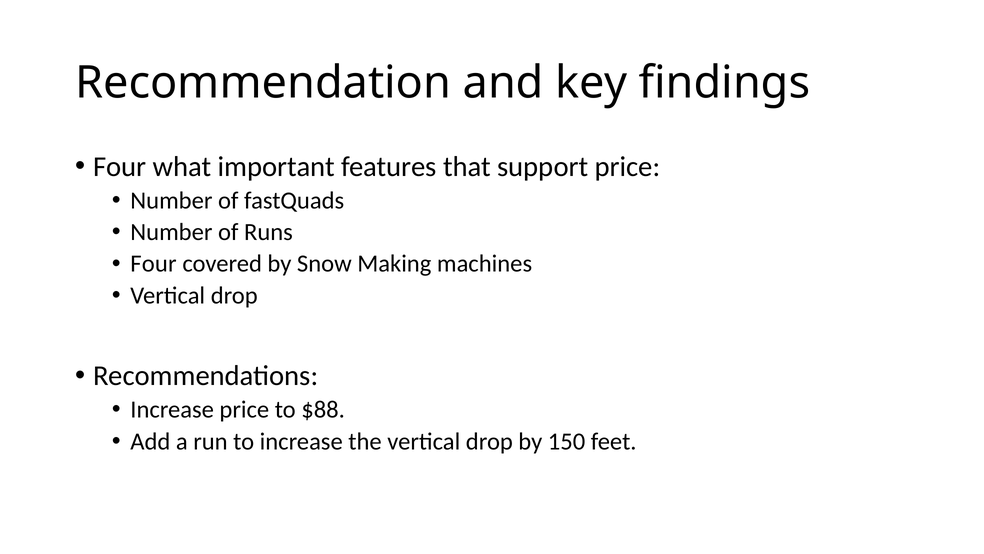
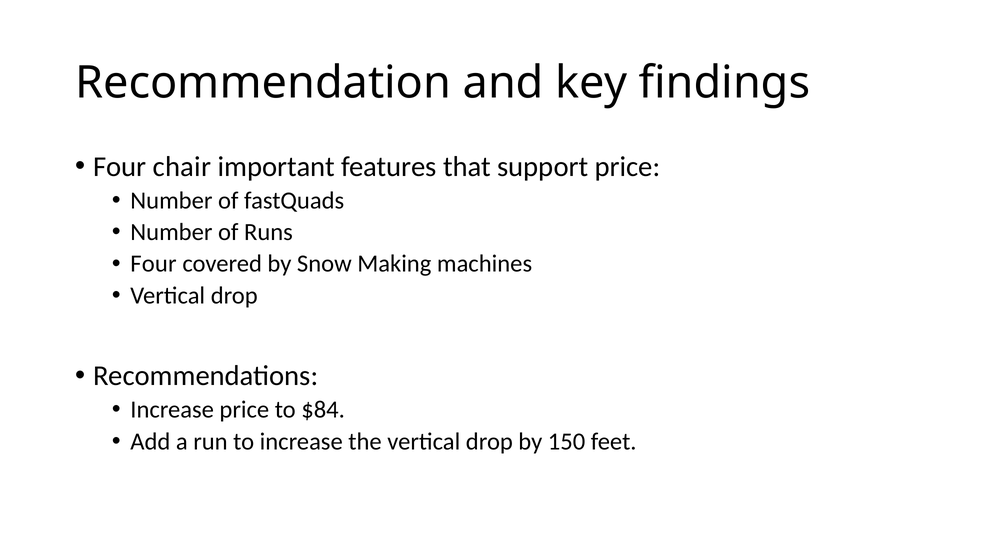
what: what -> chair
$88: $88 -> $84
